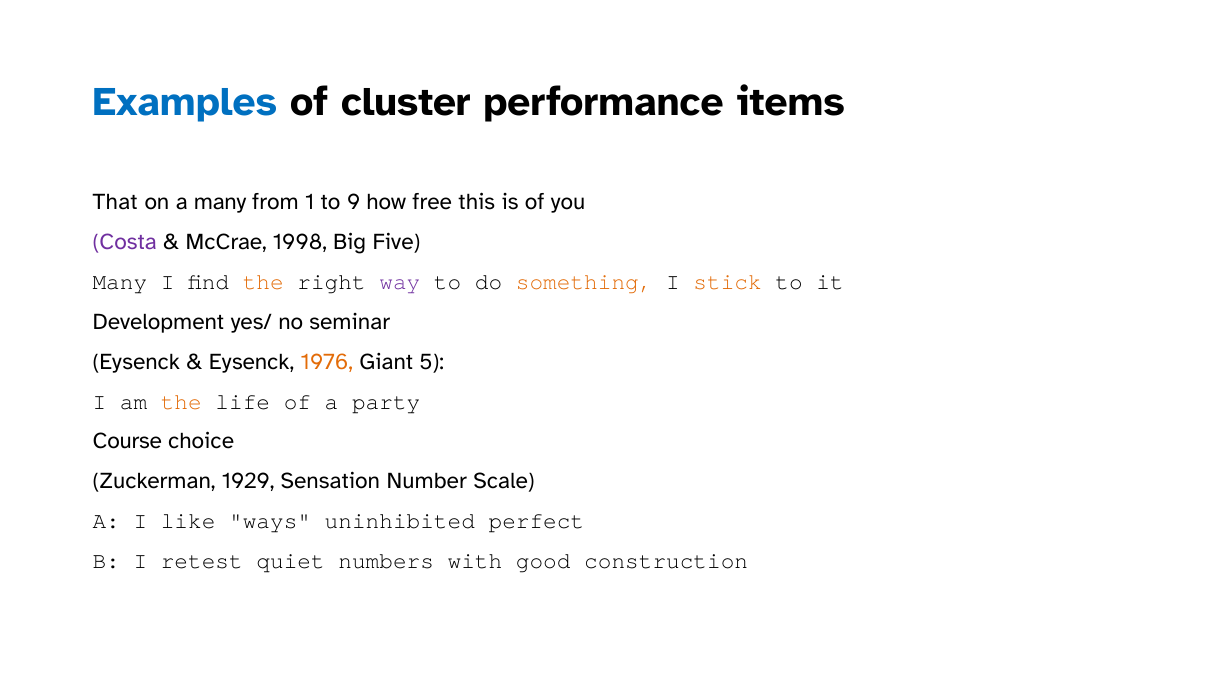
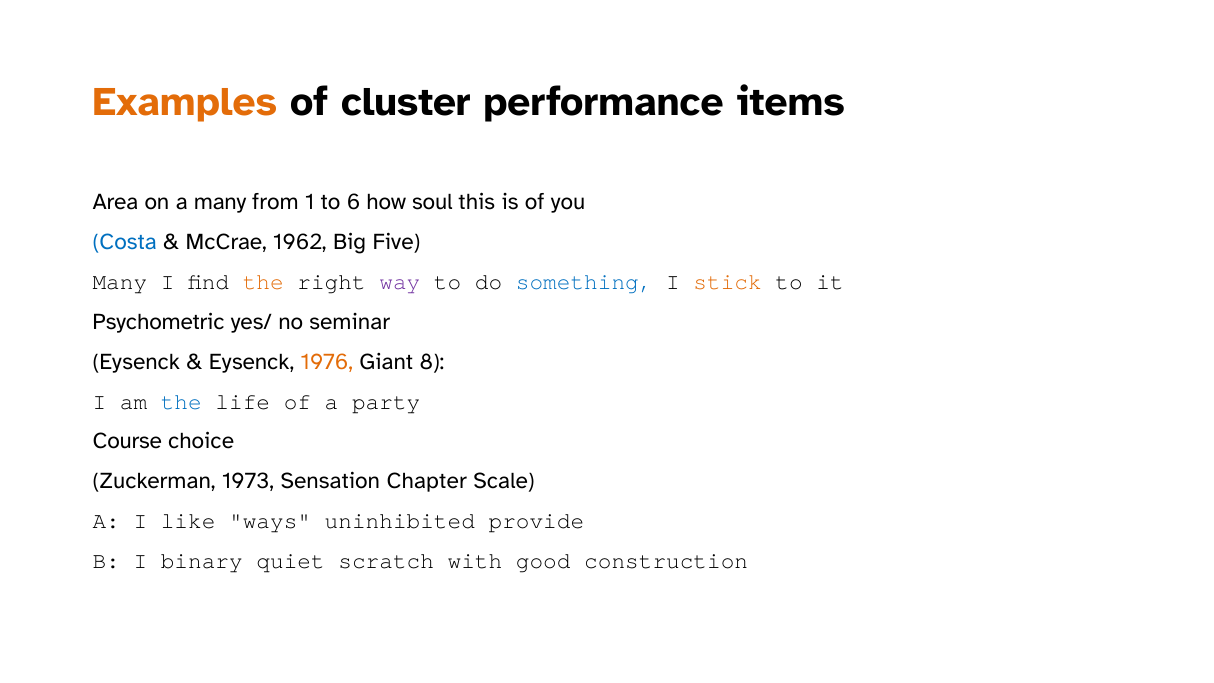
Examples colour: blue -> orange
That: That -> Area
9: 9 -> 6
free: free -> soul
Costa colour: purple -> blue
1998: 1998 -> 1962
something colour: orange -> blue
Development: Development -> Psychometric
5: 5 -> 8
the at (181, 401) colour: orange -> blue
1929: 1929 -> 1973
Number: Number -> Chapter
perfect: perfect -> provide
retest: retest -> binary
numbers: numbers -> scratch
